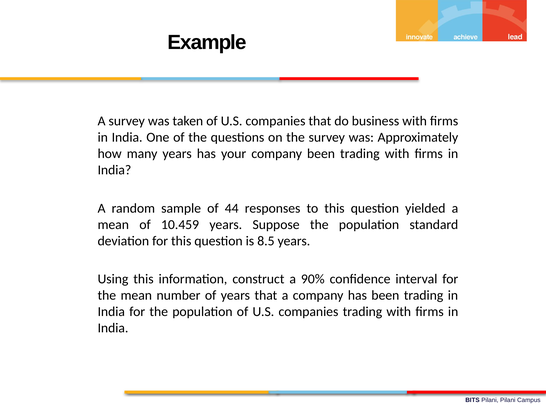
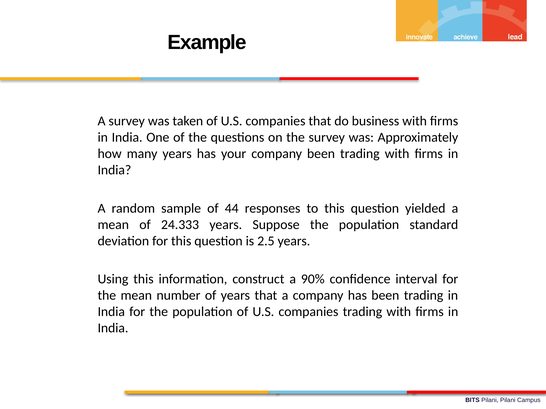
10.459: 10.459 -> 24.333
8.5: 8.5 -> 2.5
